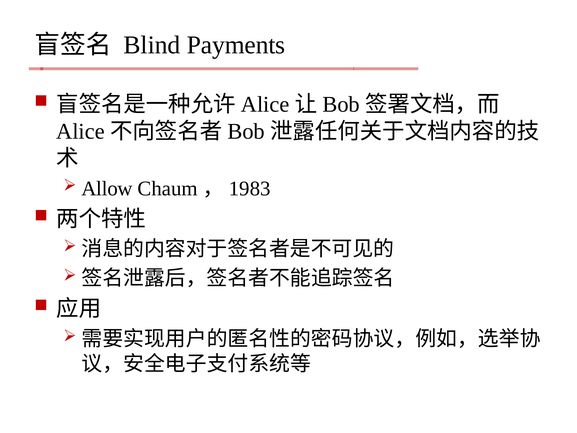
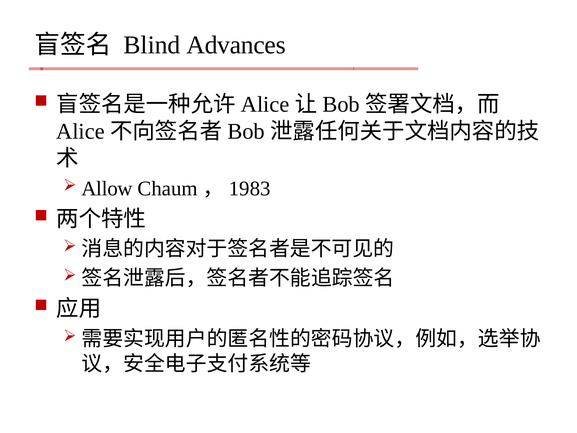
Payments: Payments -> Advances
